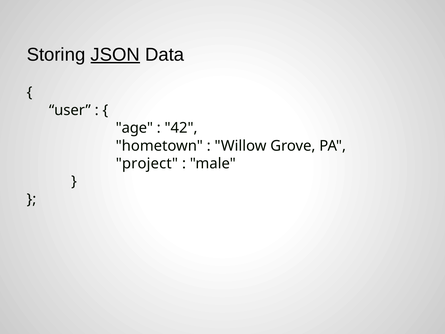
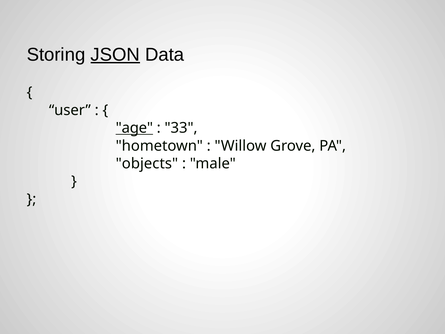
age underline: none -> present
42: 42 -> 33
project: project -> objects
